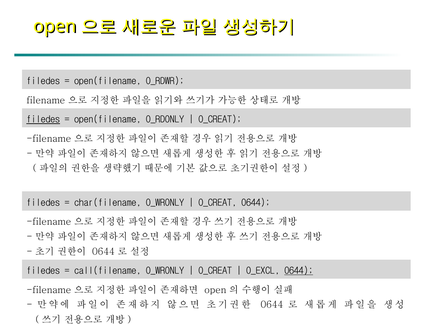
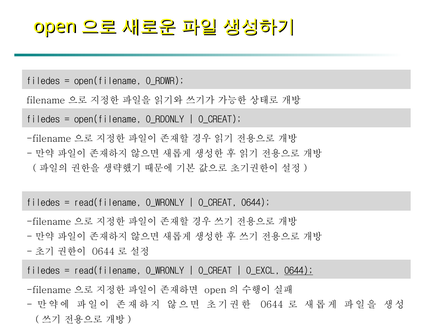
filedes at (43, 119) underline: present -> none
char(filename at (108, 203): char(filename -> read(filename
call(filename at (108, 271): call(filename -> read(filename
